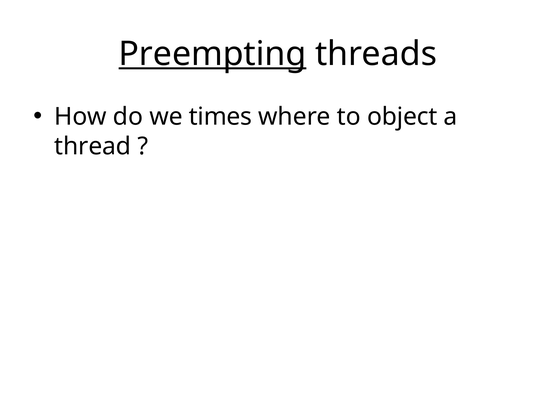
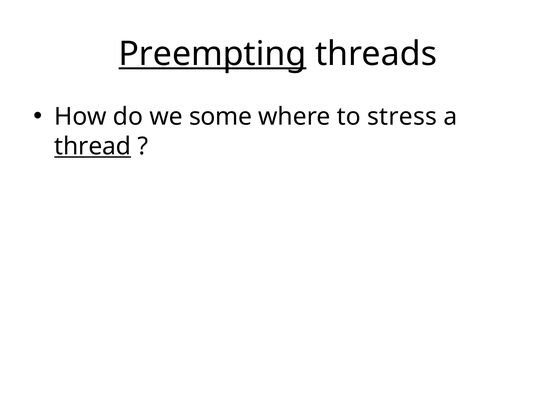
times: times -> some
object: object -> stress
thread underline: none -> present
